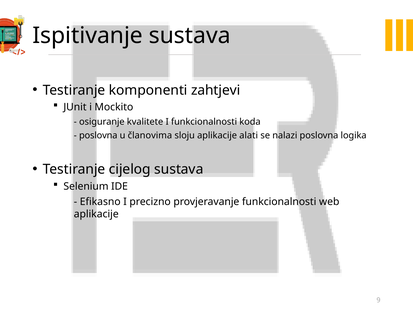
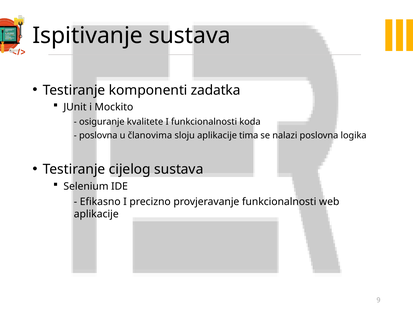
zahtjevi: zahtjevi -> zadatka
alati: alati -> tima
